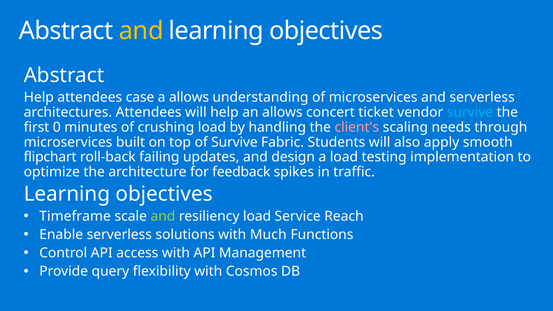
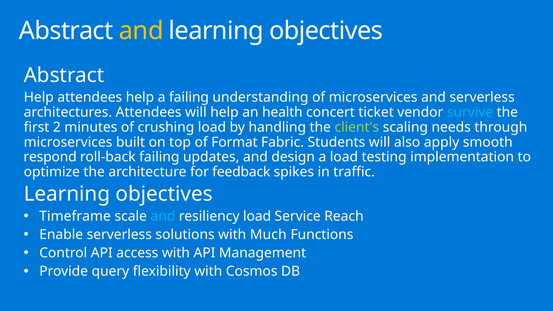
attendees case: case -> help
a allows: allows -> failing
an allows: allows -> health
0: 0 -> 2
client's colour: pink -> light green
of Survive: Survive -> Format
flipchart: flipchart -> respond
and at (163, 216) colour: light green -> light blue
